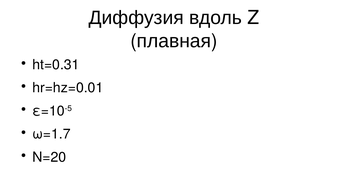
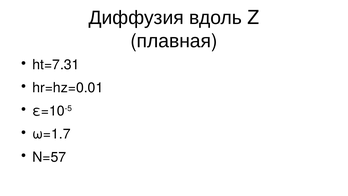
ht=0.31: ht=0.31 -> ht=7.31
N=20: N=20 -> N=57
